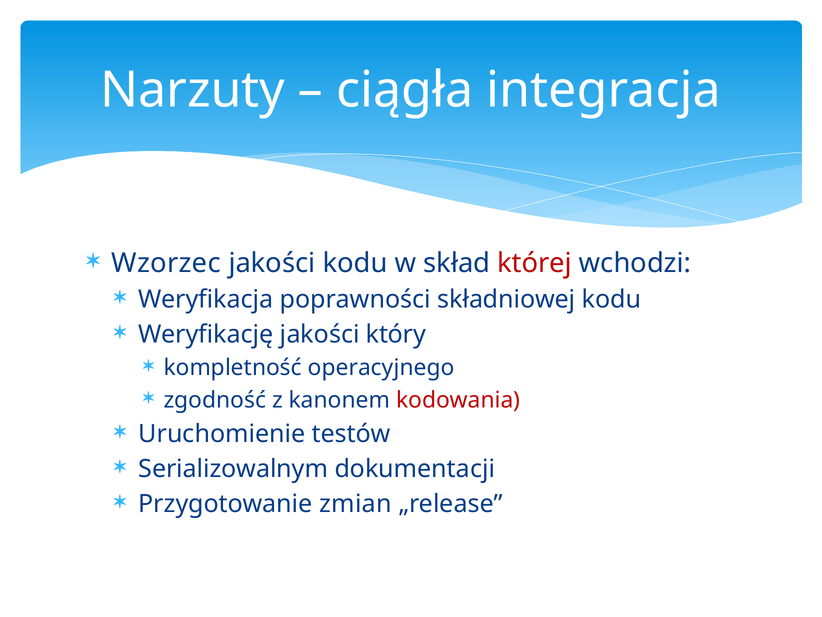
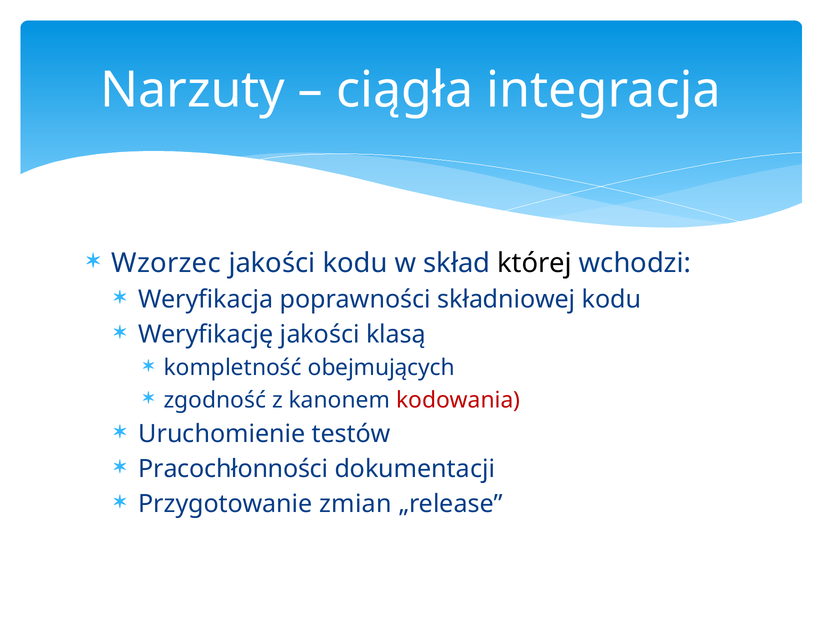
której colour: red -> black
który: który -> klasą
operacyjnego: operacyjnego -> obejmujących
Serializowalnym: Serializowalnym -> Pracochłonności
